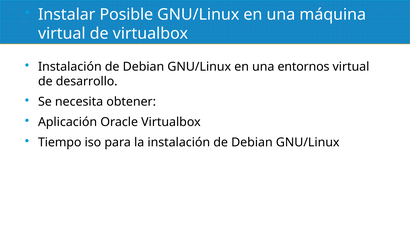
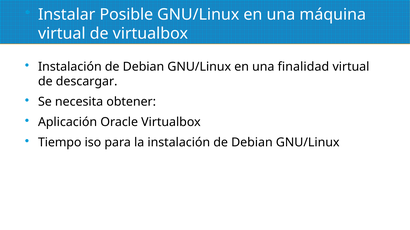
entornos: entornos -> finalidad
desarrollo: desarrollo -> descargar
